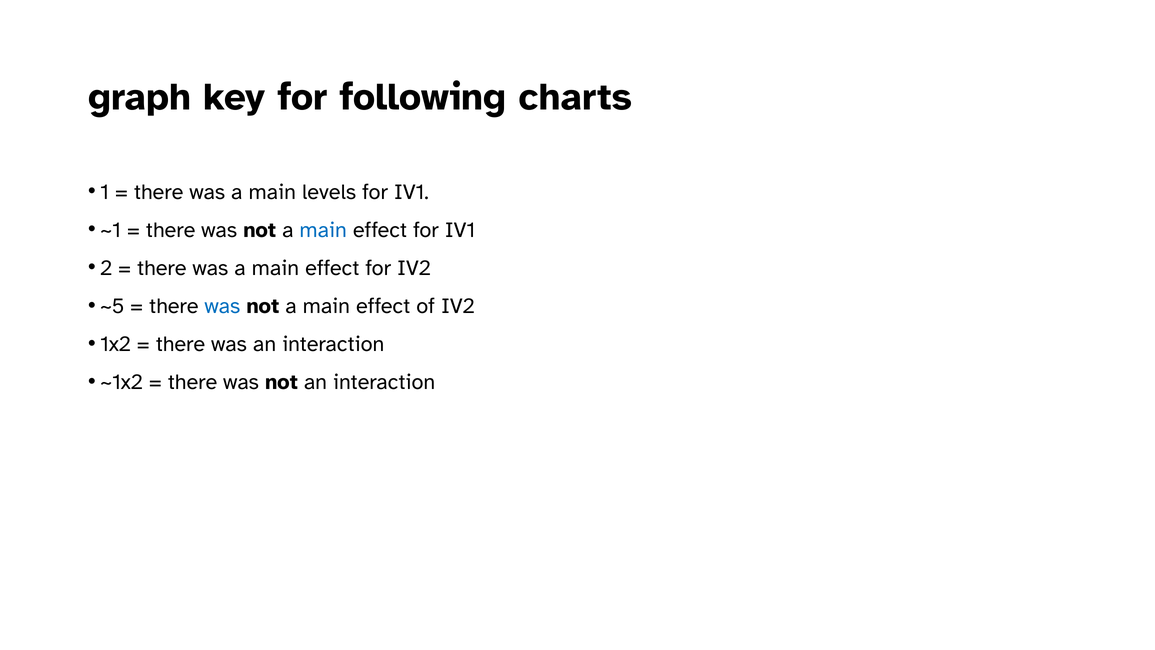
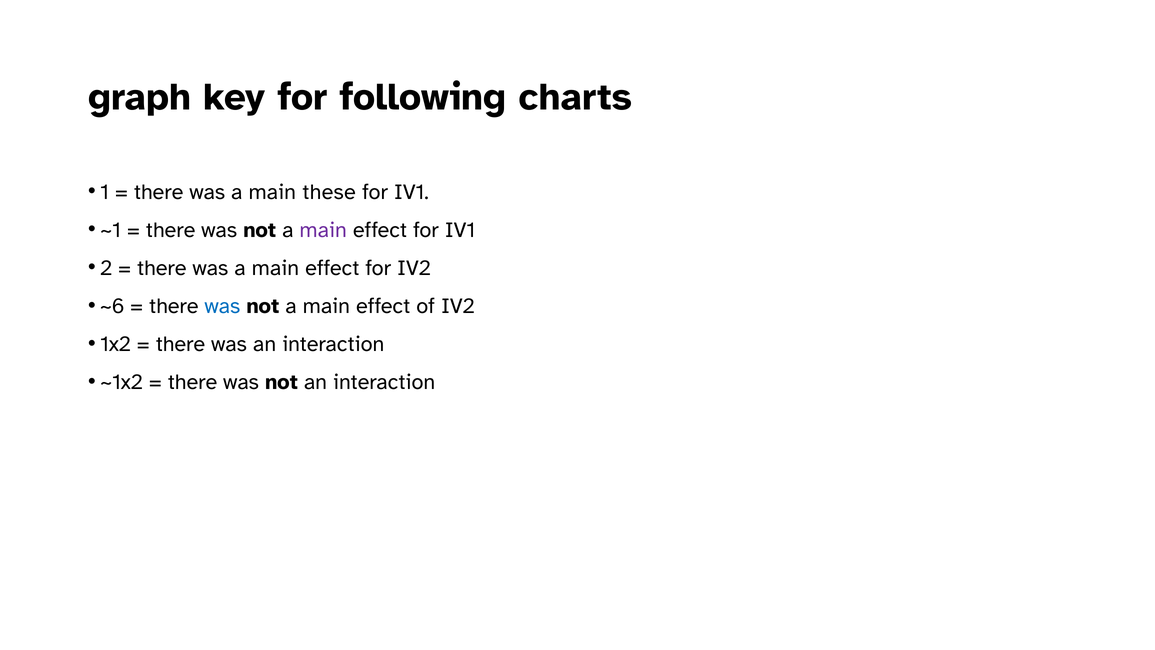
levels: levels -> these
main at (323, 230) colour: blue -> purple
~5: ~5 -> ~6
